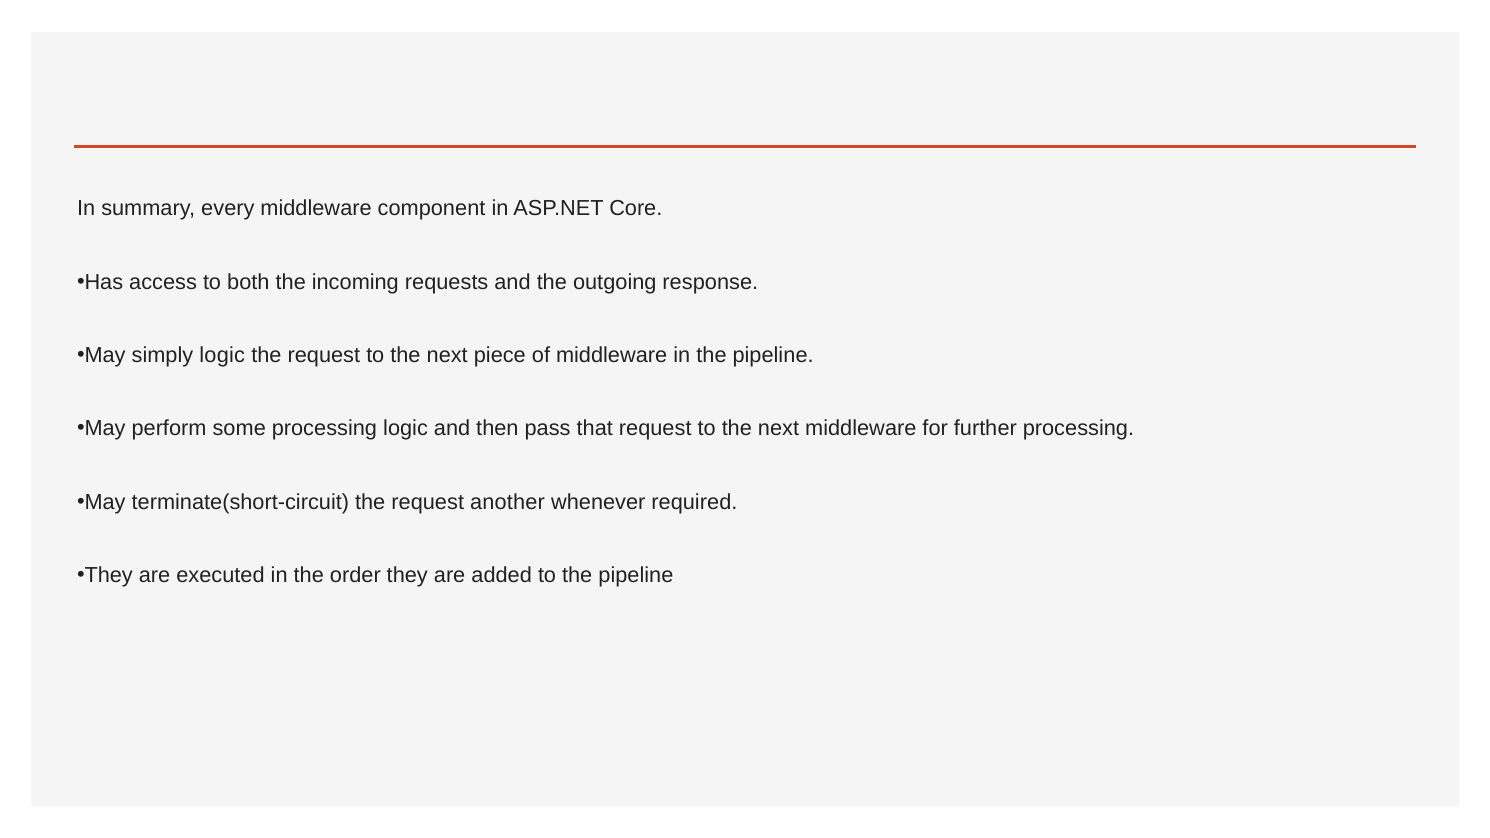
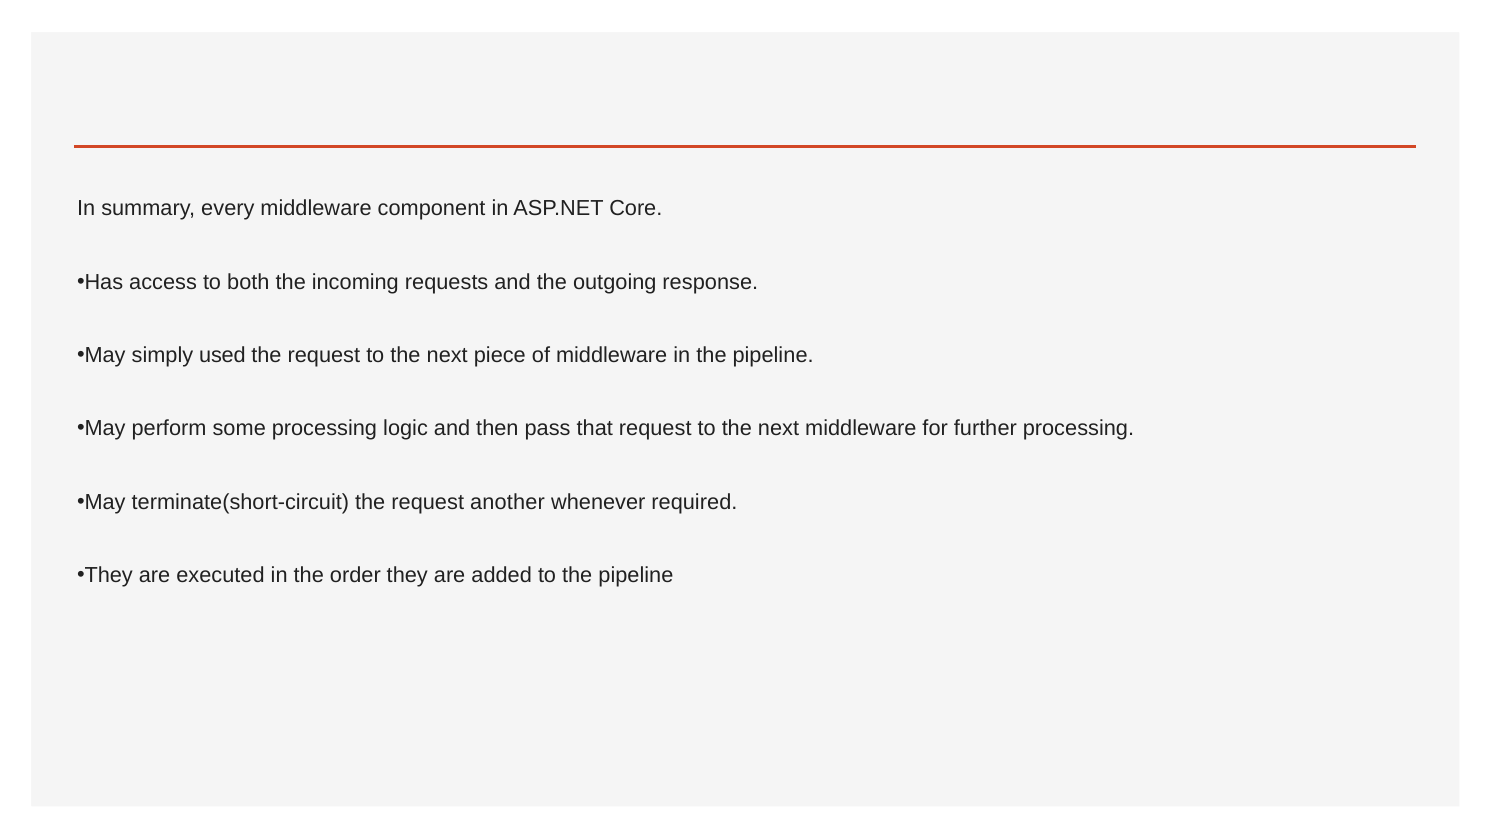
simply logic: logic -> used
